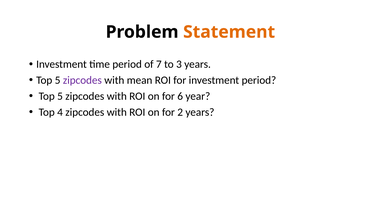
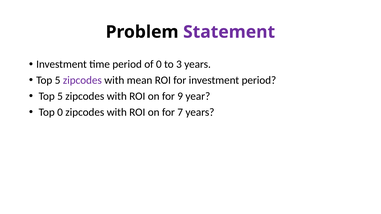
Statement colour: orange -> purple
of 7: 7 -> 0
6: 6 -> 9
Top 4: 4 -> 0
2: 2 -> 7
